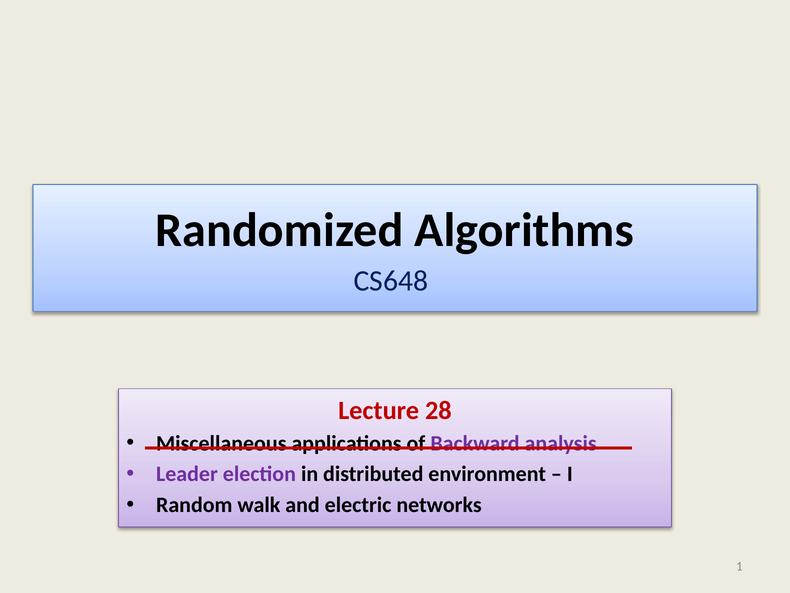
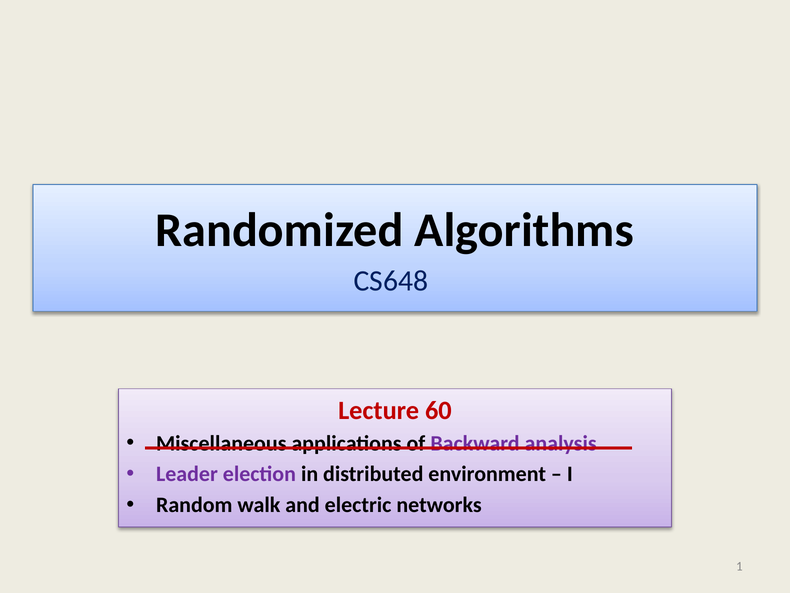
28: 28 -> 60
